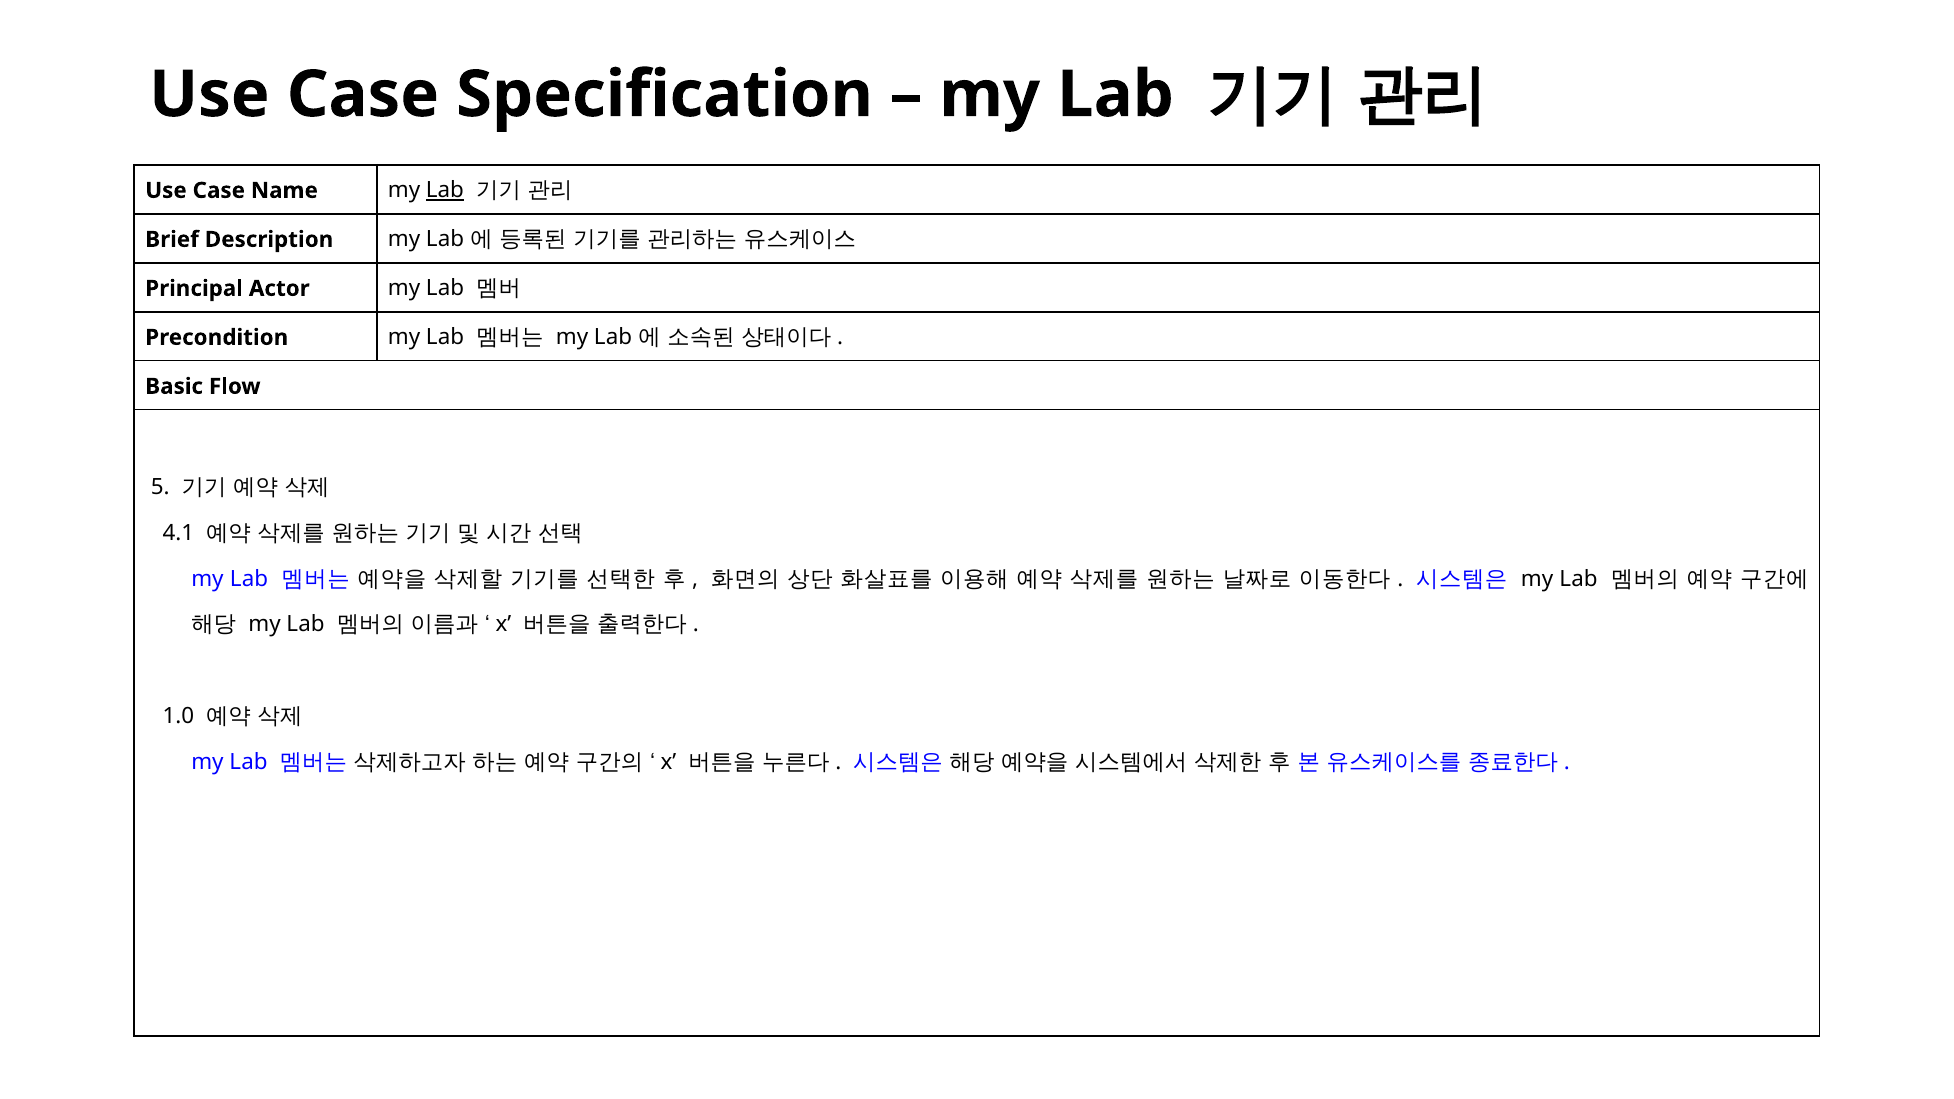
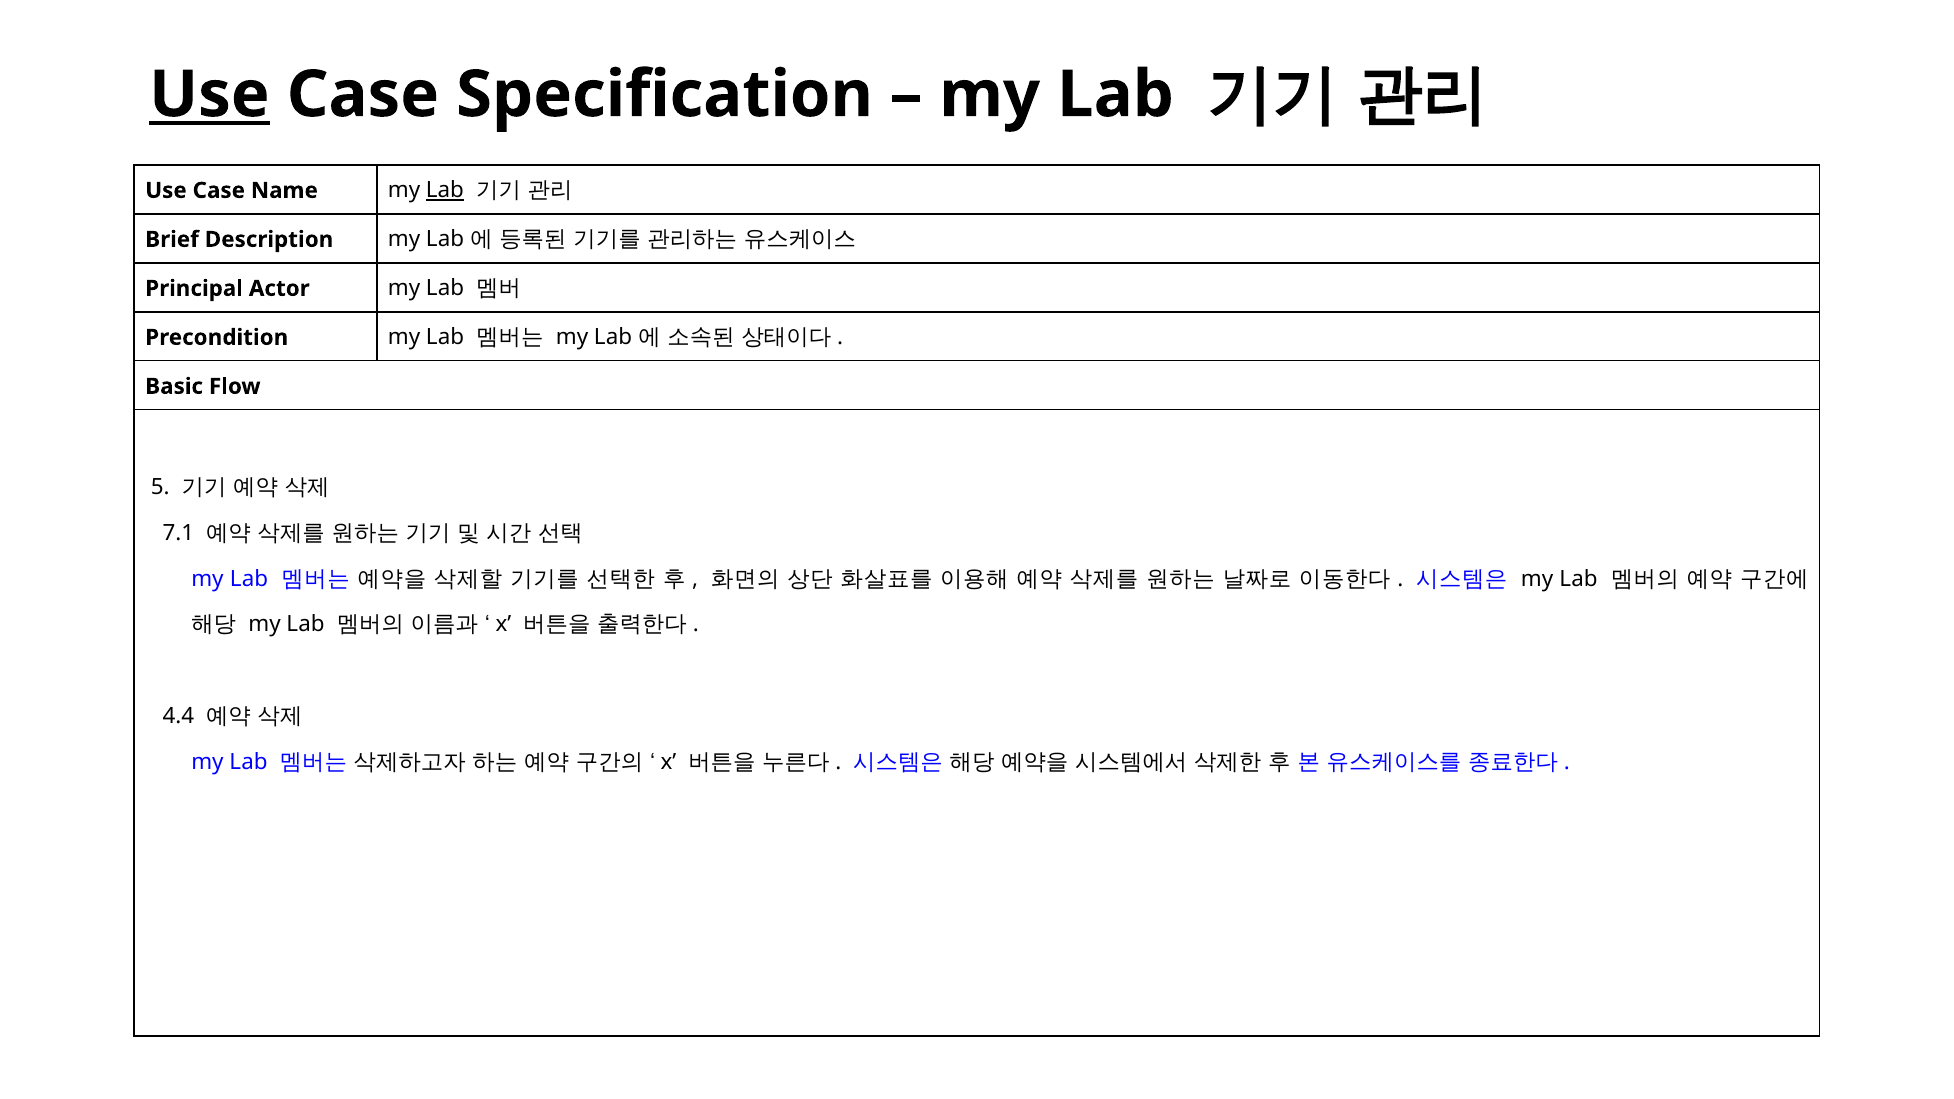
Use at (209, 95) underline: none -> present
4.1: 4.1 -> 7.1
1.0: 1.0 -> 4.4
